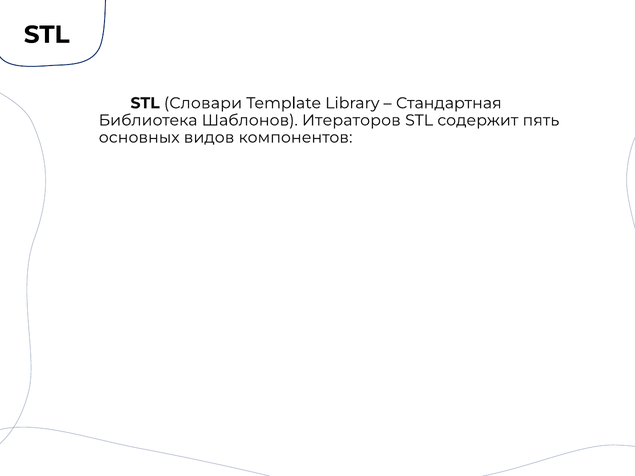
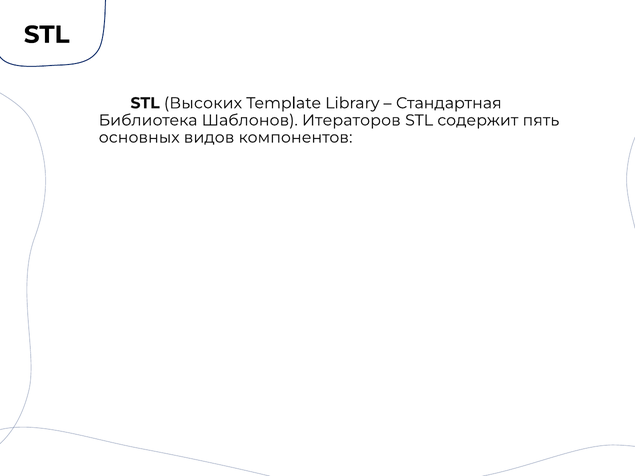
Словари: Словари -> Высоких
